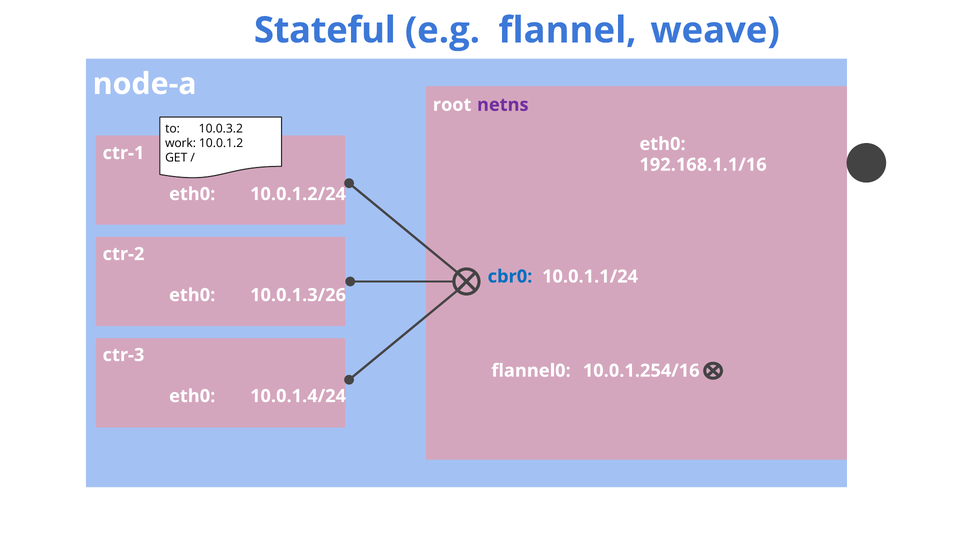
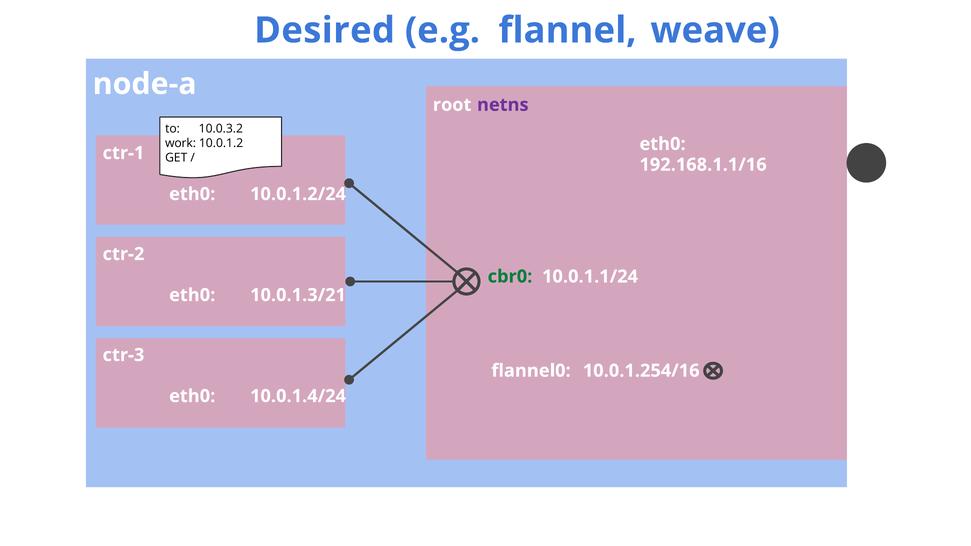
Stateful: Stateful -> Desired
cbr0 colour: blue -> green
10.0.1.3/26: 10.0.1.3/26 -> 10.0.1.3/21
